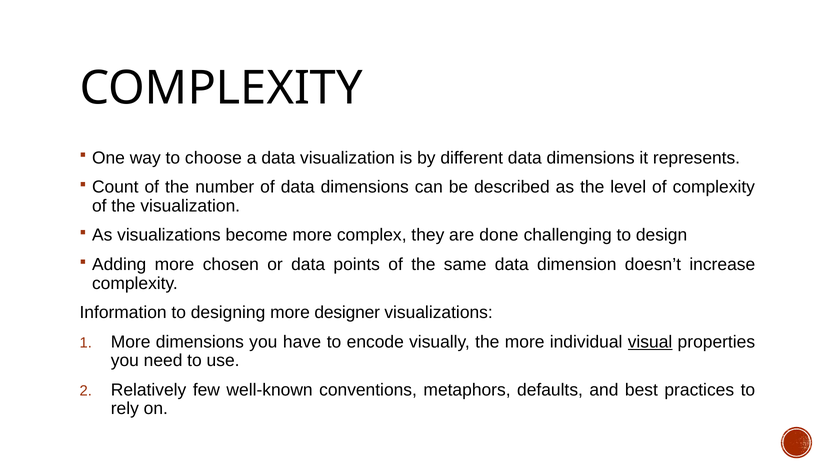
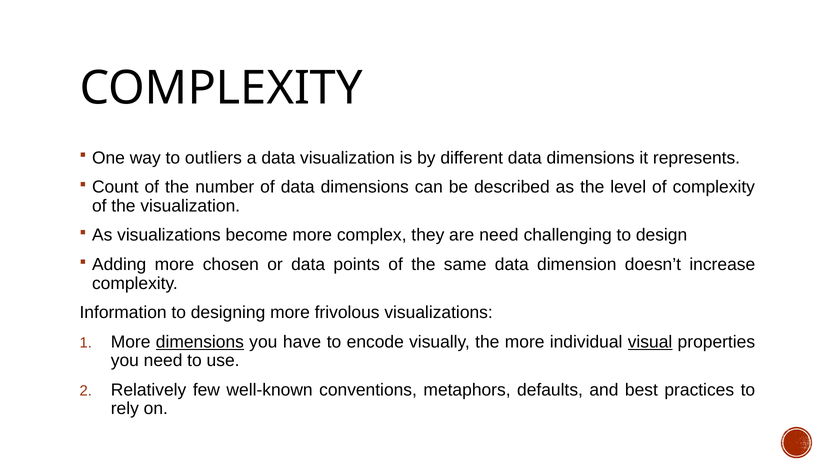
choose: choose -> outliers
are done: done -> need
designer: designer -> frivolous
dimensions at (200, 342) underline: none -> present
